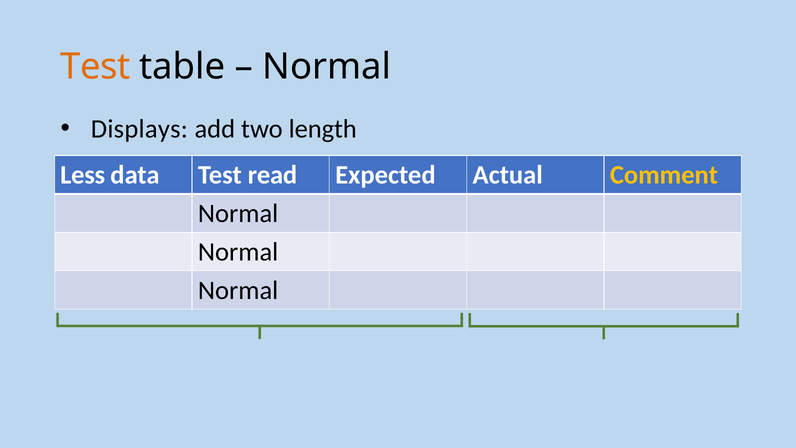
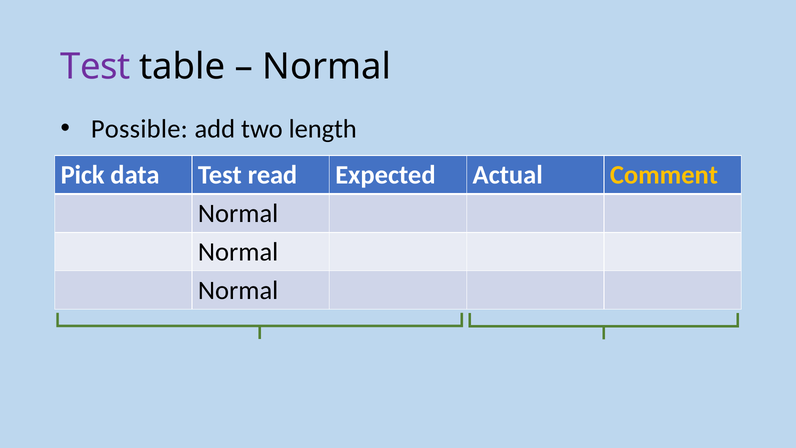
Test at (95, 67) colour: orange -> purple
Displays: Displays -> Possible
Less: Less -> Pick
